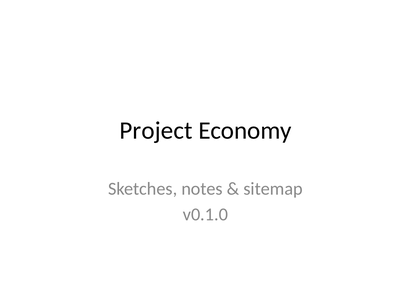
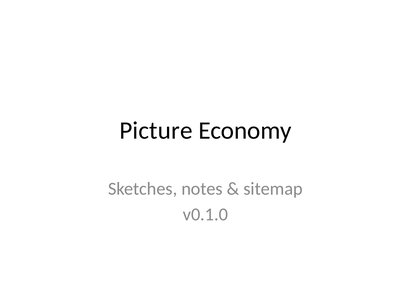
Project: Project -> Picture
